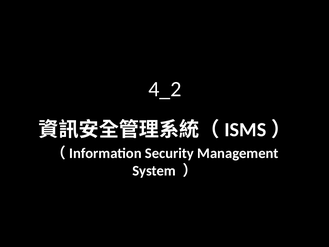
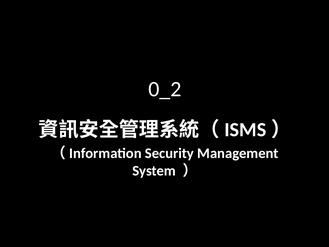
4_2: 4_2 -> 0_2
